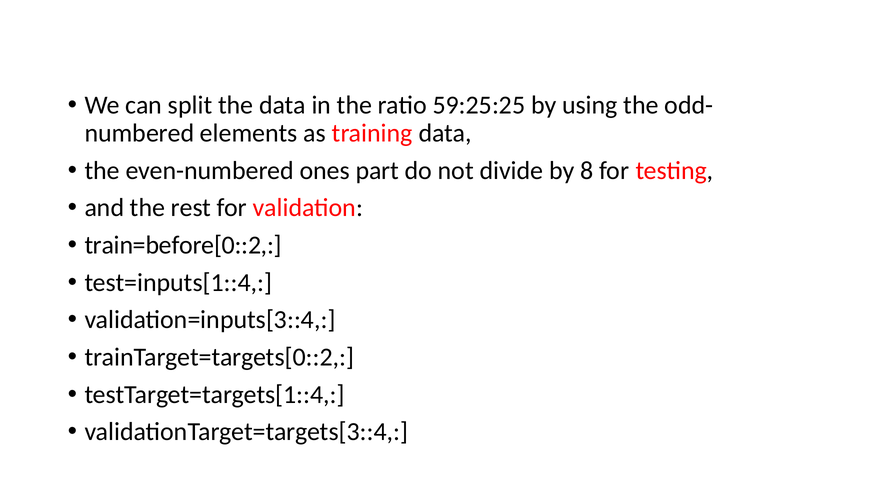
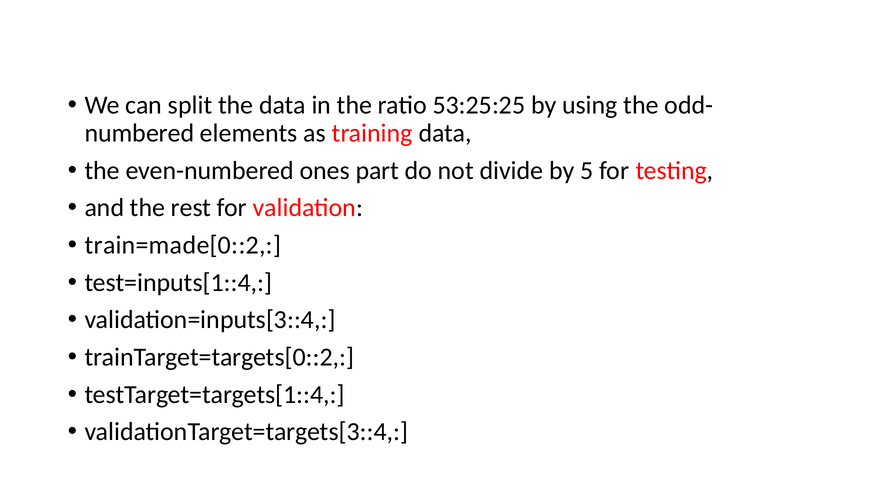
59:25:25: 59:25:25 -> 53:25:25
8: 8 -> 5
train=before[0::2: train=before[0::2 -> train=made[0::2
